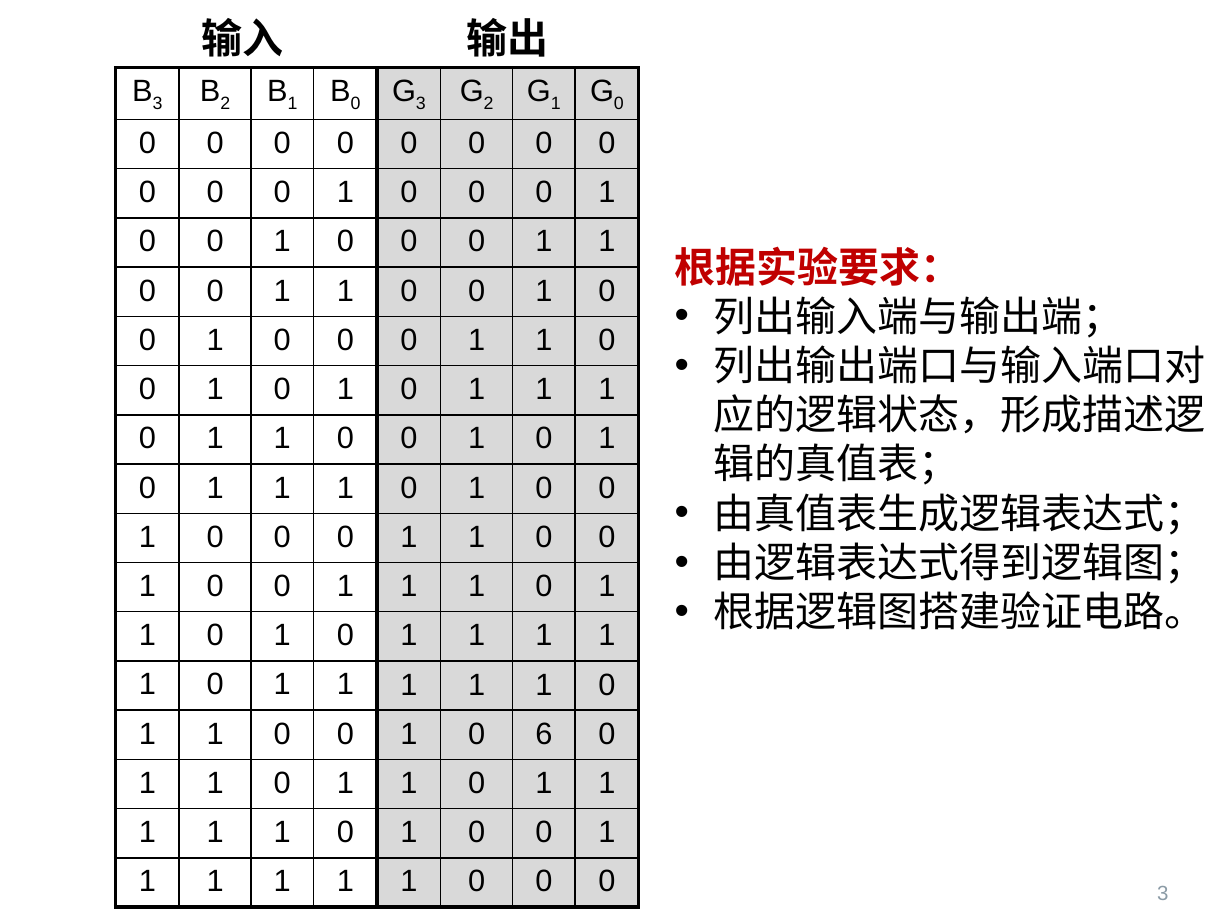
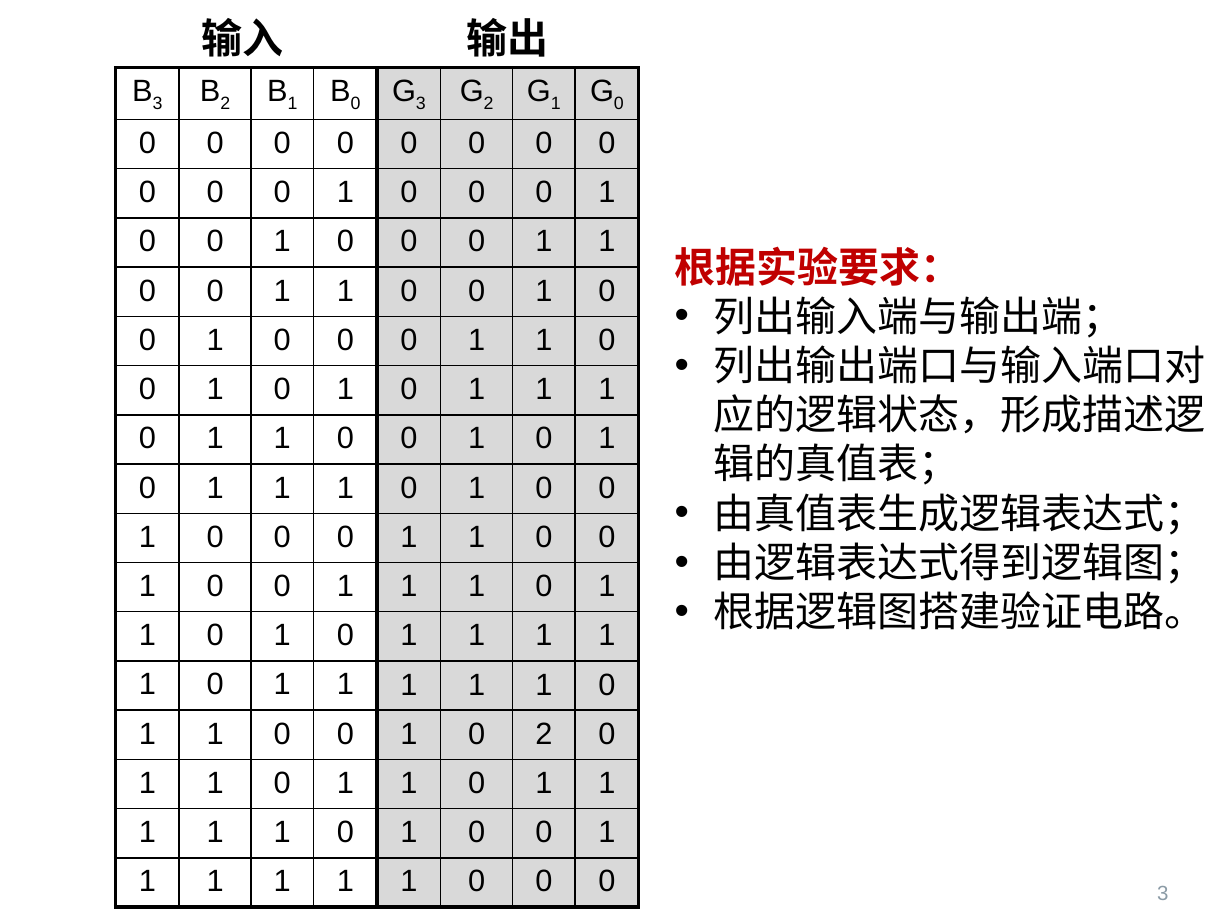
0 6: 6 -> 2
